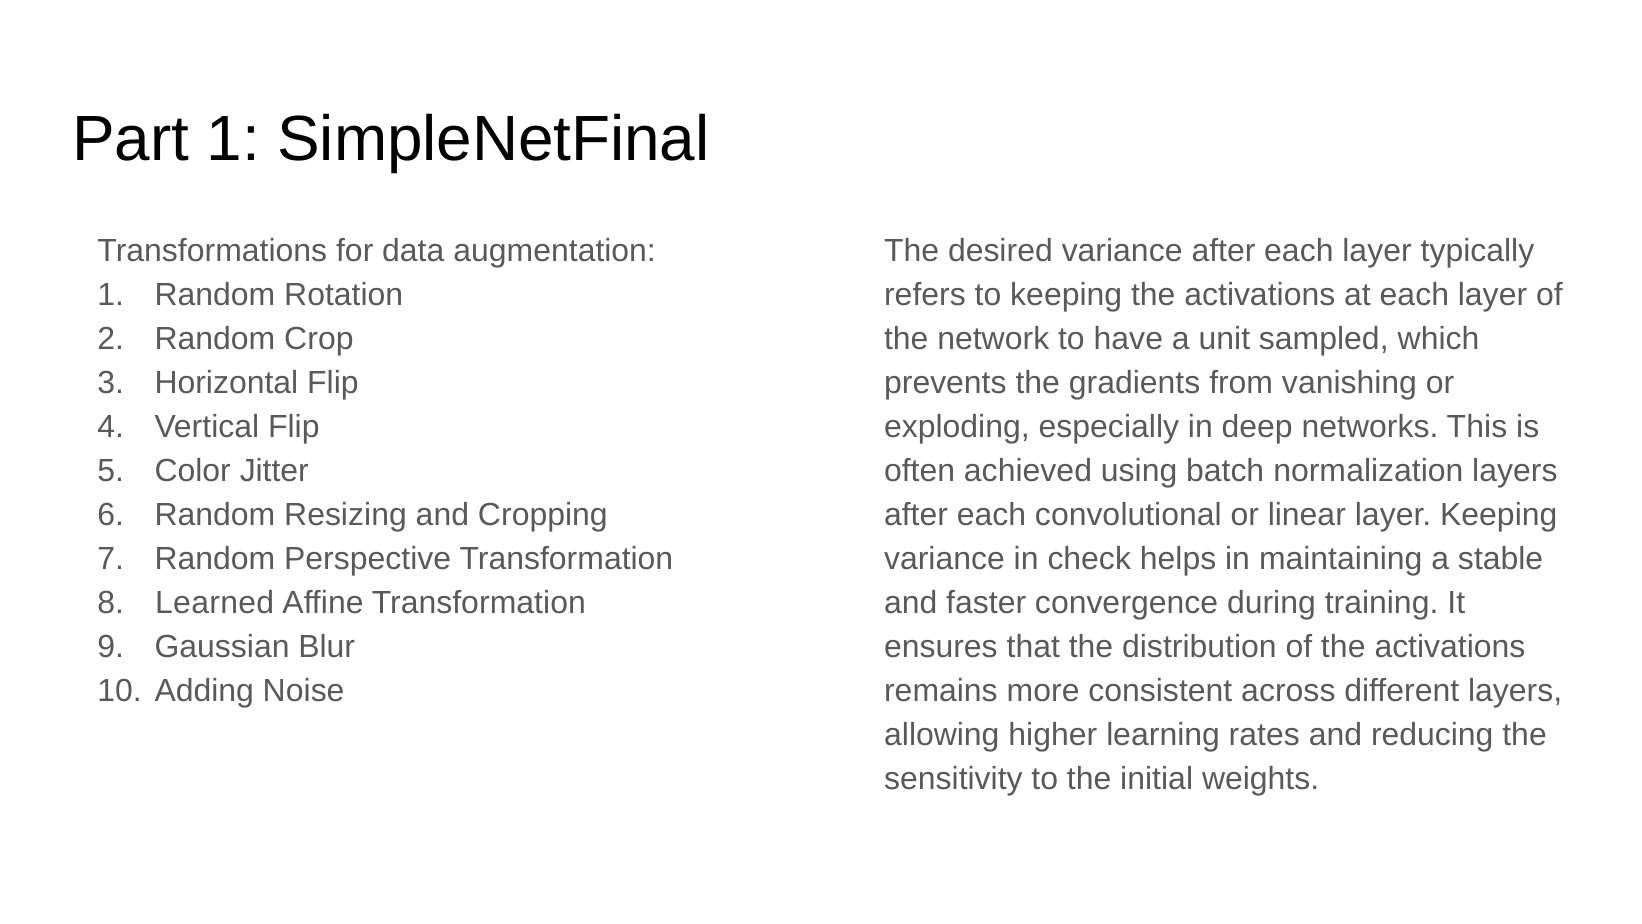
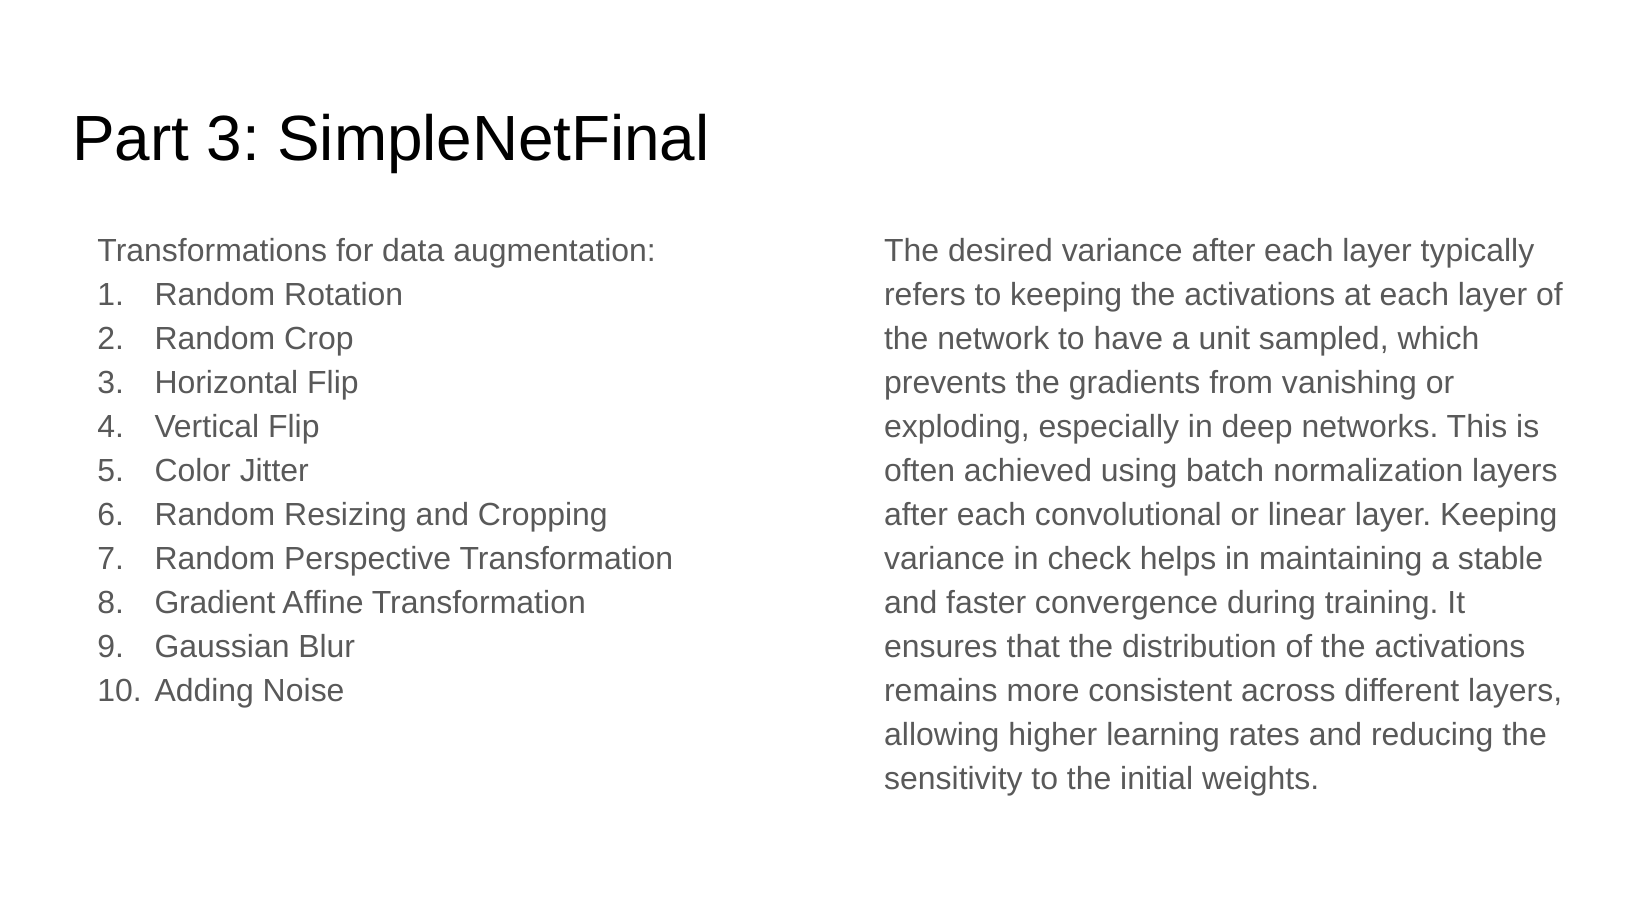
Part 1: 1 -> 3
Learned: Learned -> Gradient
